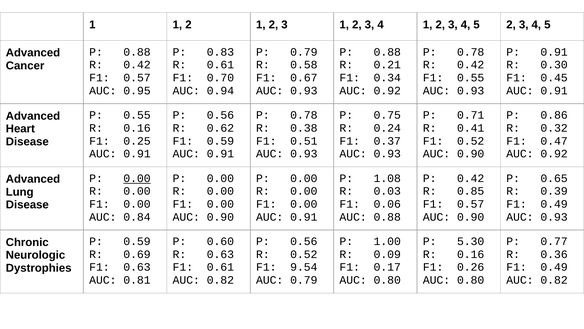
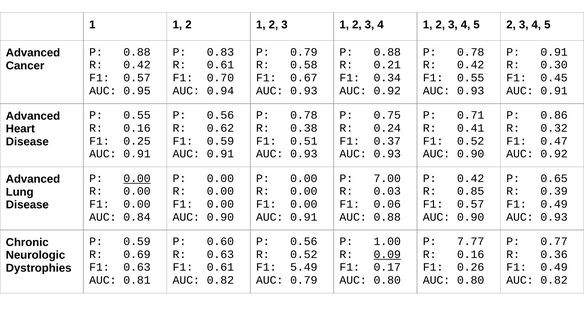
1.08: 1.08 -> 7.00
5.30: 5.30 -> 7.77
0.09 underline: none -> present
9.54: 9.54 -> 5.49
